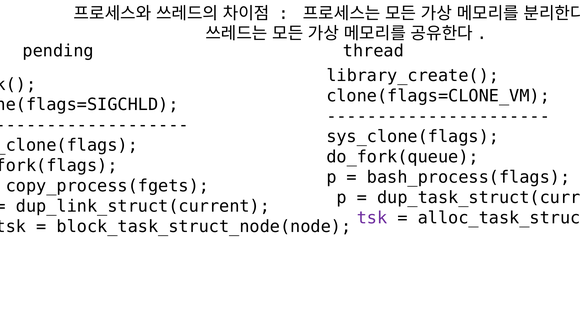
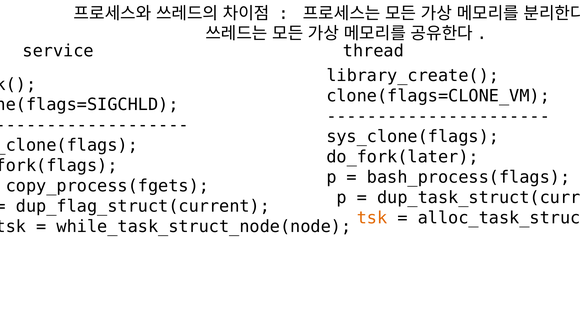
pending: pending -> service
do_fork(queue: do_fork(queue -> do_fork(later
dup_link_struct(current: dup_link_struct(current -> dup_flag_struct(current
tsk at (372, 218) colour: purple -> orange
block_task_struct_node(node: block_task_struct_node(node -> while_task_struct_node(node
